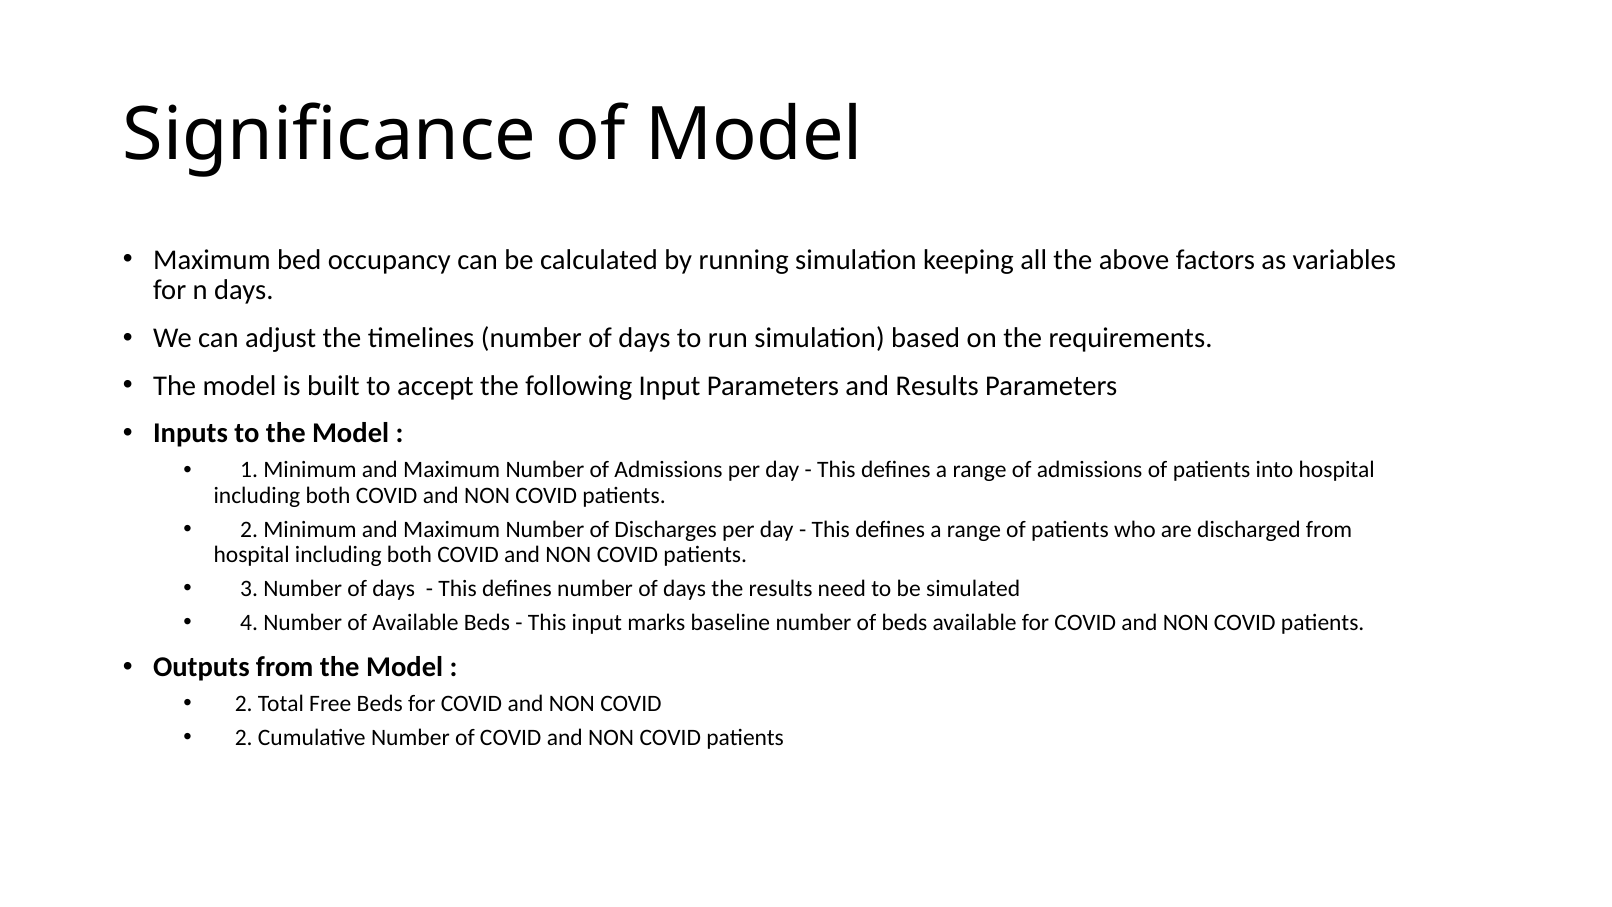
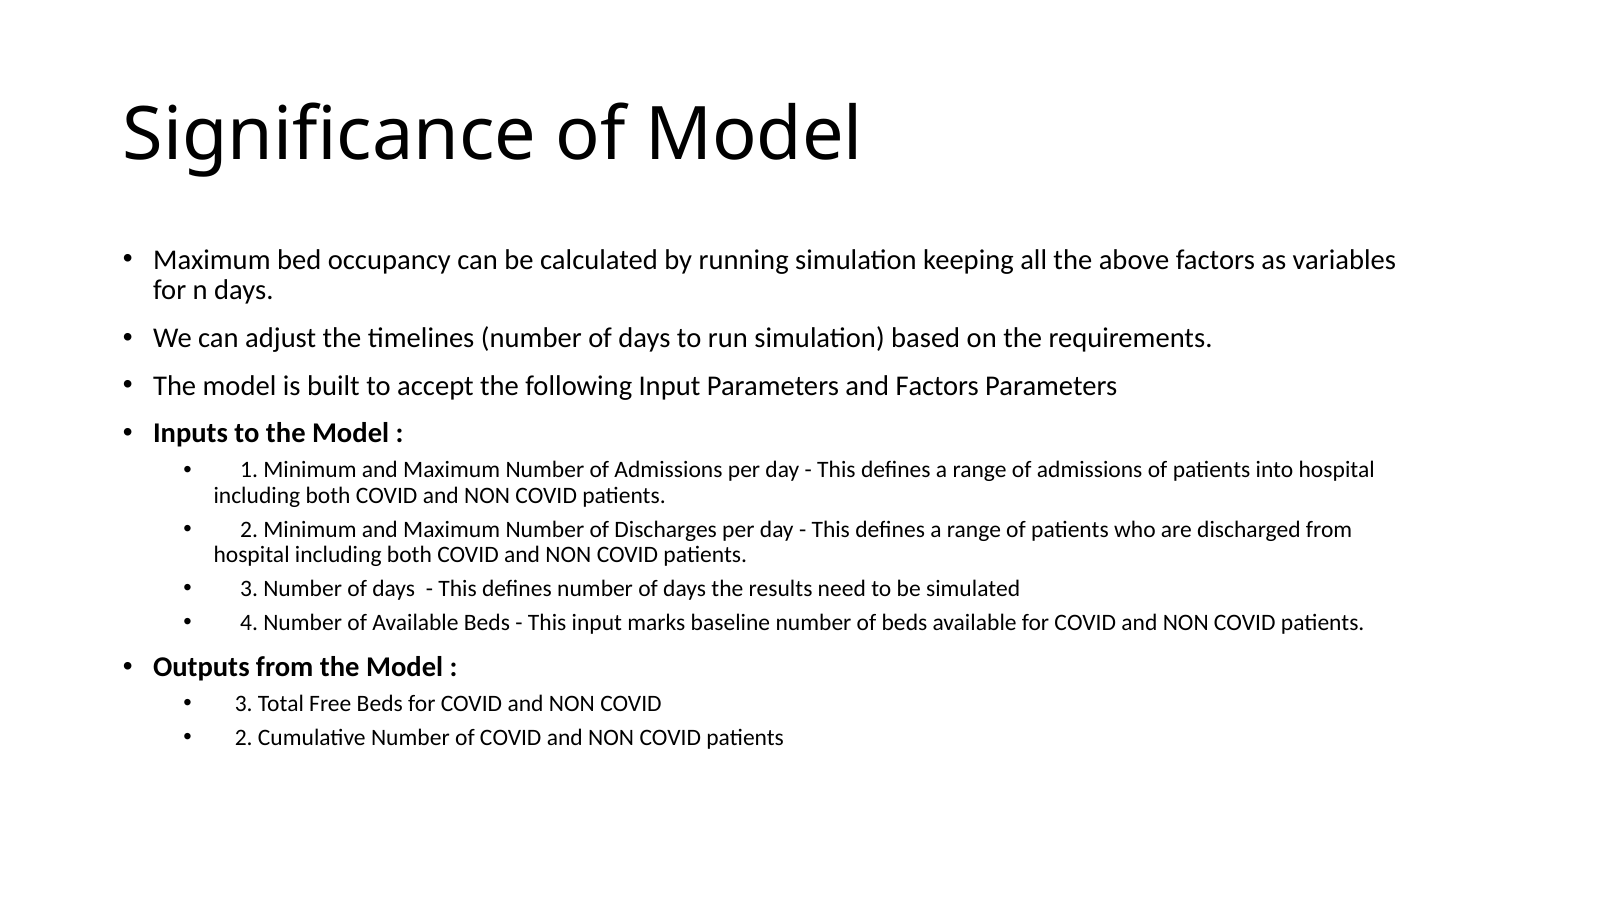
and Results: Results -> Factors
2 at (244, 704): 2 -> 3
